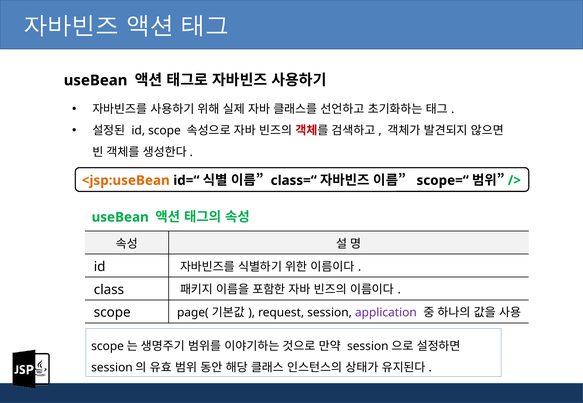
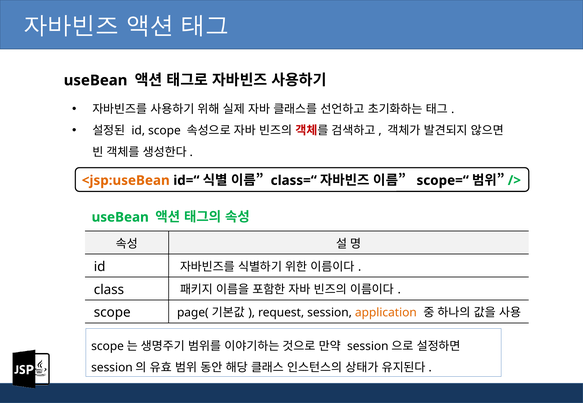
application colour: purple -> orange
